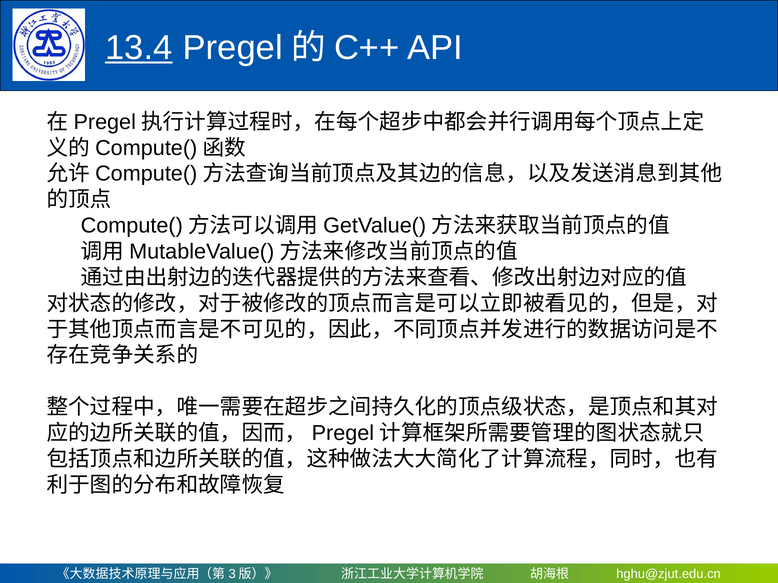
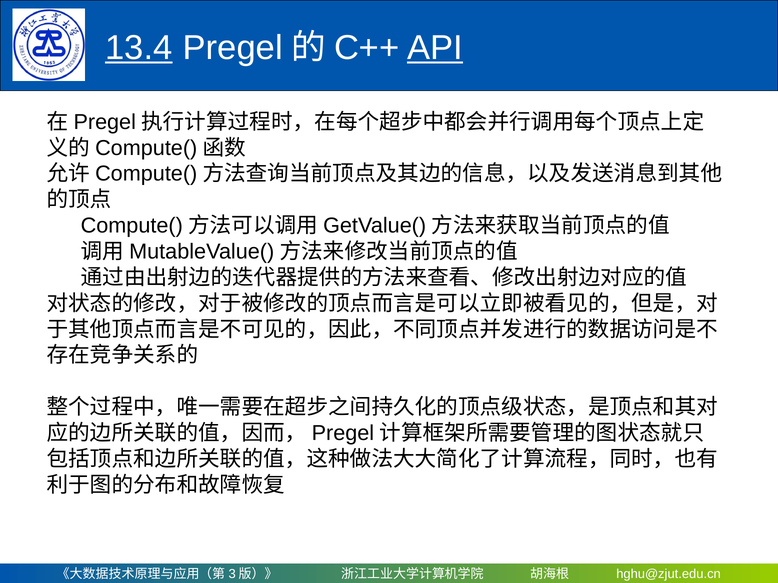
API underline: none -> present
